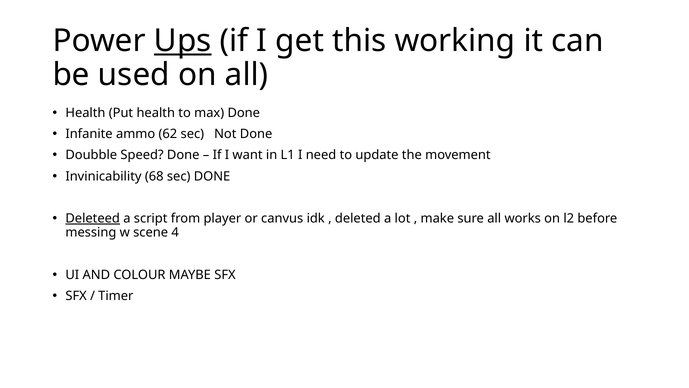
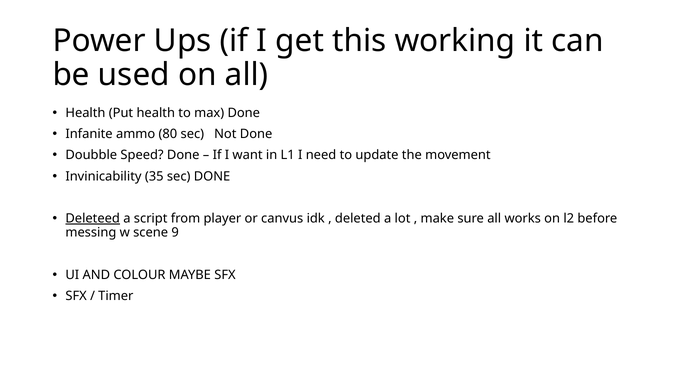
Ups underline: present -> none
62: 62 -> 80
68: 68 -> 35
4: 4 -> 9
